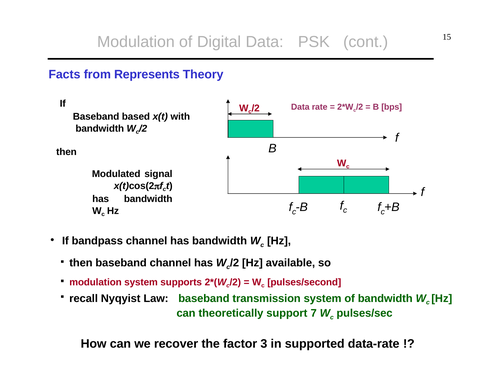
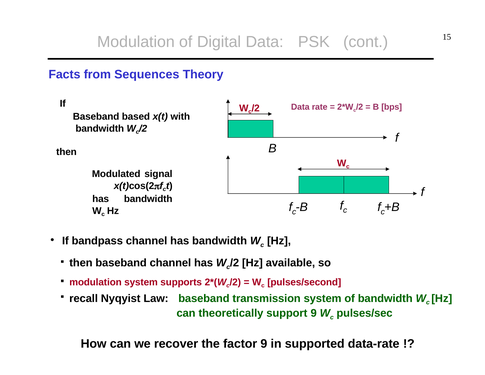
Represents: Represents -> Sequences
support 7: 7 -> 9
factor 3: 3 -> 9
